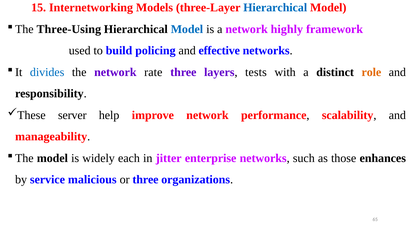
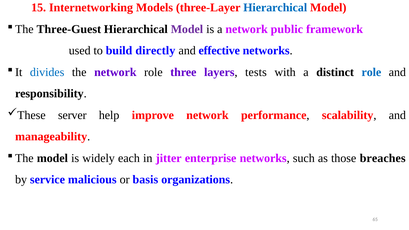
Three-Using: Three-Using -> Three-Guest
Model at (187, 29) colour: blue -> purple
highly: highly -> public
policing: policing -> directly
network rate: rate -> role
role at (371, 72) colour: orange -> blue
enhances: enhances -> breaches
or three: three -> basis
